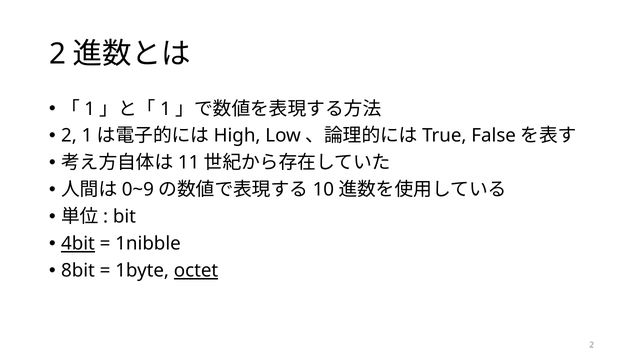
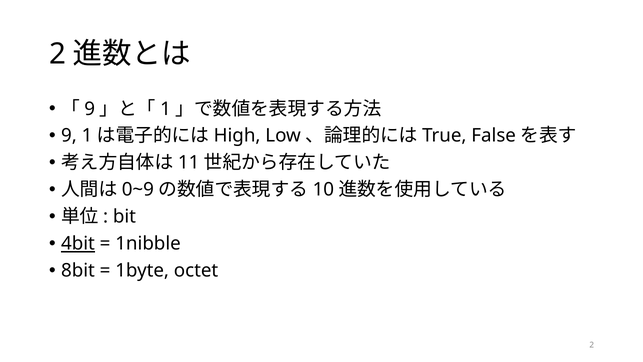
1 at (90, 109): 1 -> 9
2 at (69, 136): 2 -> 9
octet underline: present -> none
